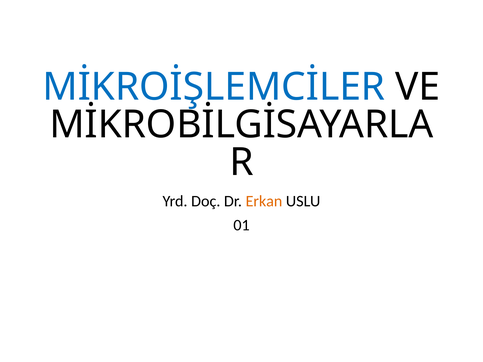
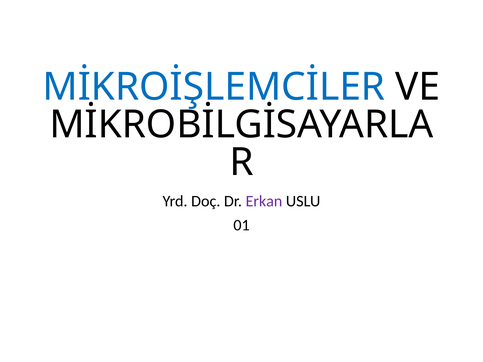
Erkan colour: orange -> purple
